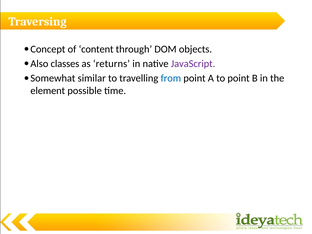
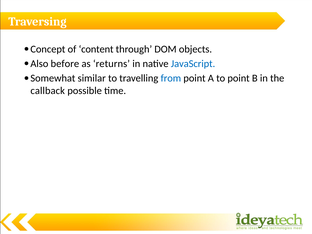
classes: classes -> before
JavaScript colour: purple -> blue
element: element -> callback
